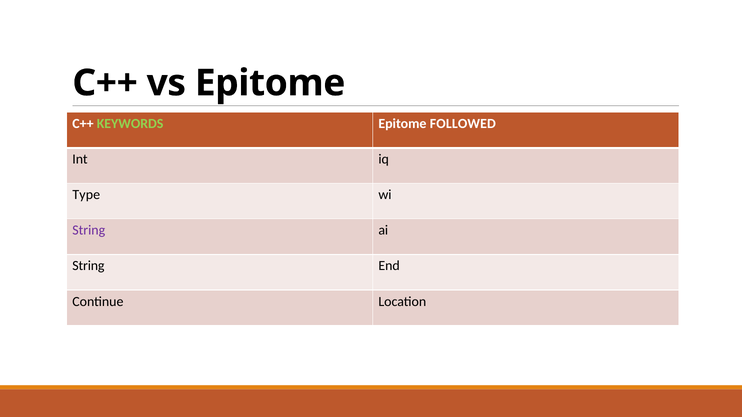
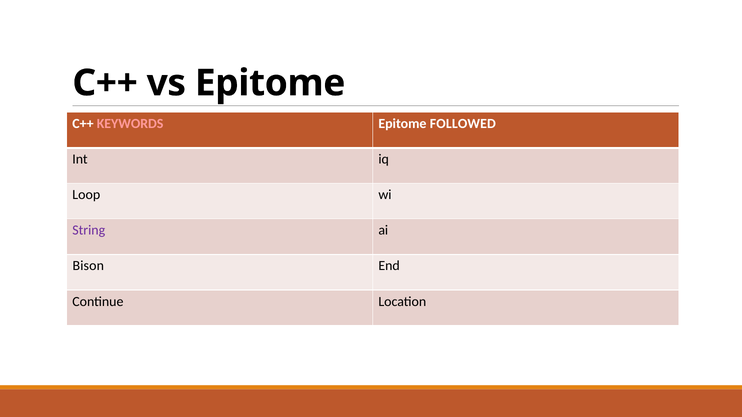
KEYWORDS colour: light green -> pink
Type: Type -> Loop
String at (88, 266): String -> Bison
